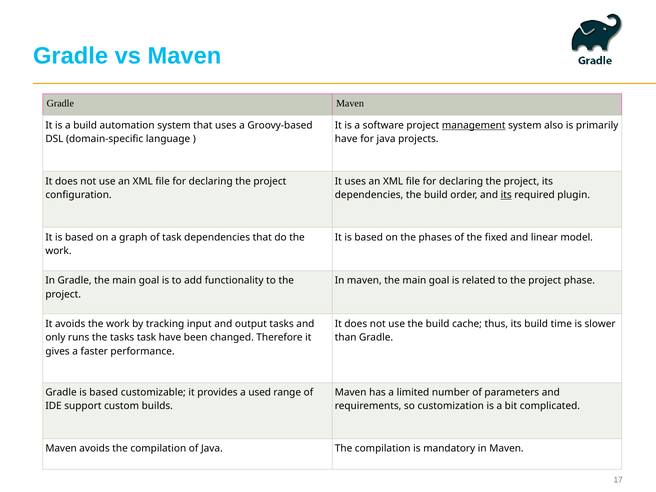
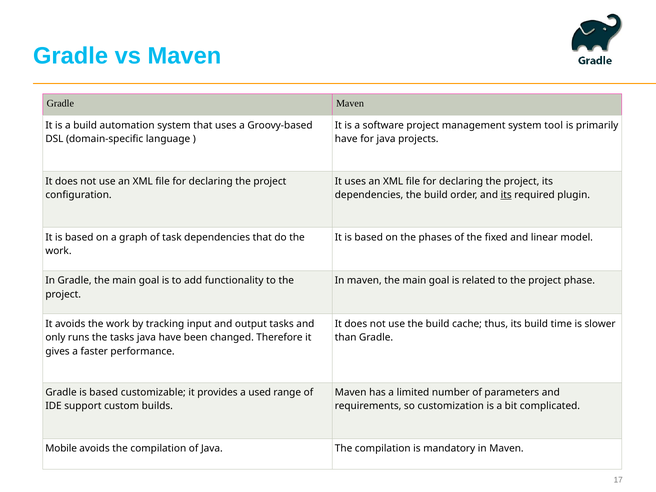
management underline: present -> none
also: also -> tool
tasks task: task -> java
Maven at (61, 448): Maven -> Mobile
